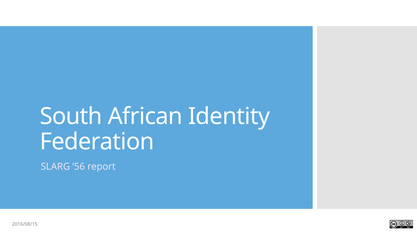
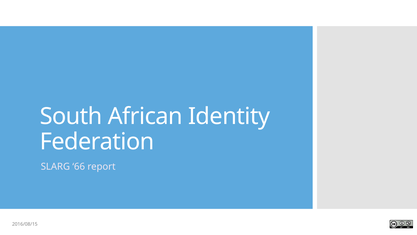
56: 56 -> 66
